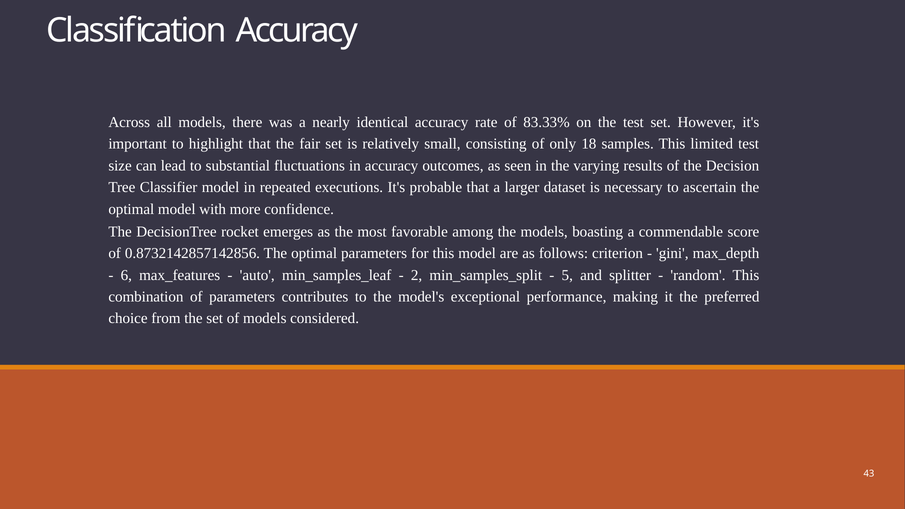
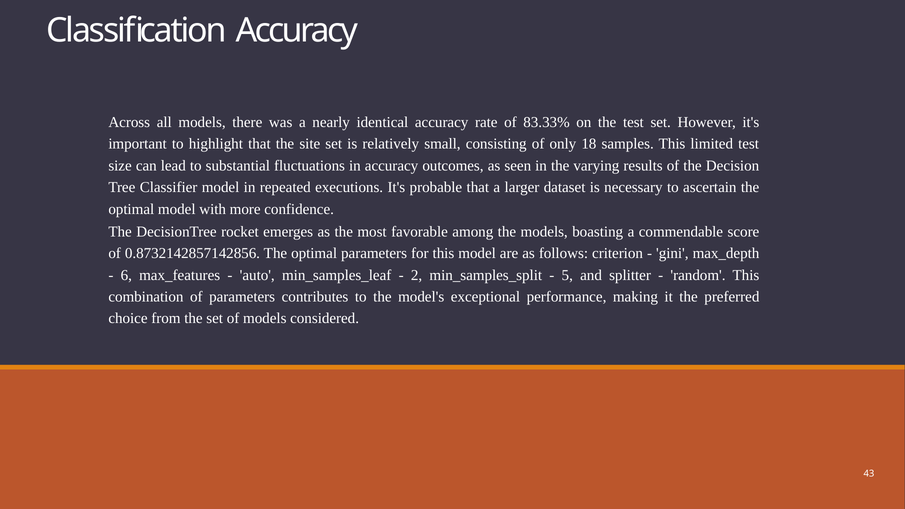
fair: fair -> site
